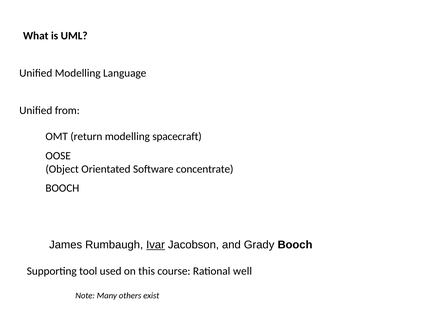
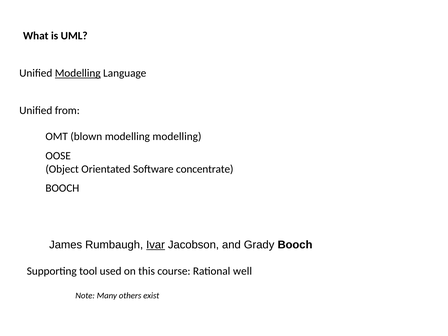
Modelling at (78, 73) underline: none -> present
return: return -> blown
modelling spacecraft: spacecraft -> modelling
